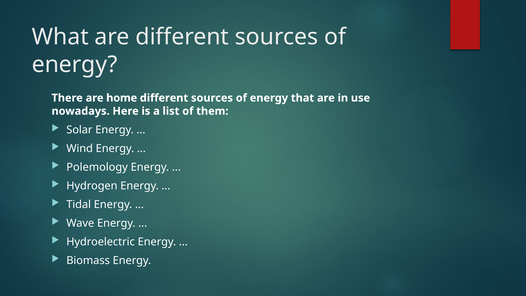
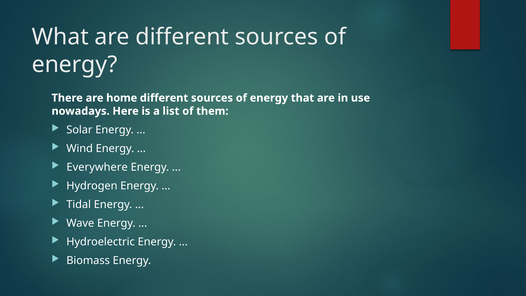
Polemology: Polemology -> Everywhere
